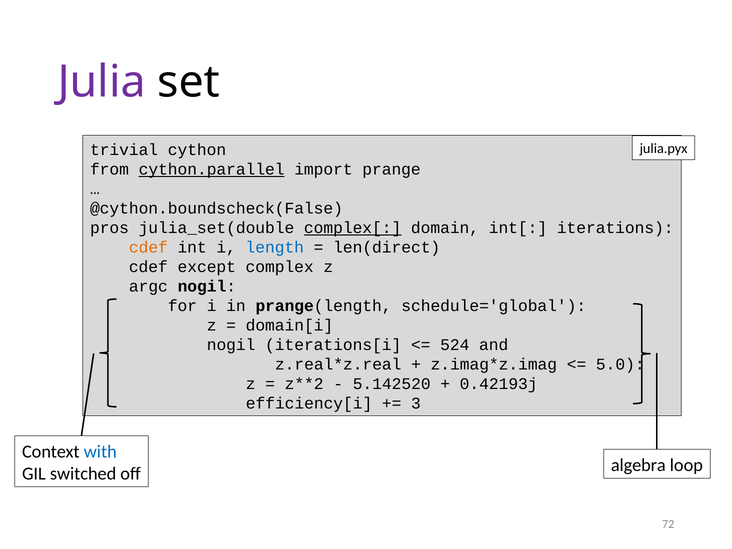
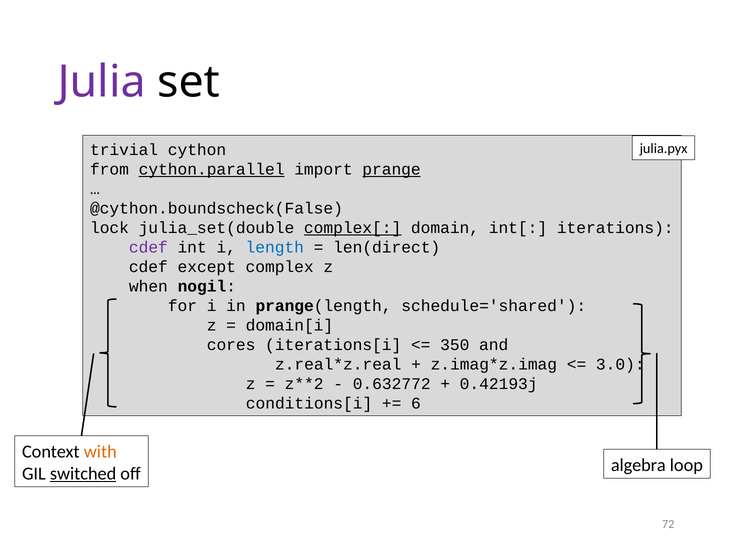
prange underline: none -> present
pros: pros -> lock
cdef at (148, 247) colour: orange -> purple
argc: argc -> when
schedule='global: schedule='global -> schedule='shared
nogil at (231, 345): nogil -> cores
524: 524 -> 350
5.0: 5.0 -> 3.0
5.142520: 5.142520 -> 0.632772
efficiency[i: efficiency[i -> conditions[i
3: 3 -> 6
with colour: blue -> orange
switched underline: none -> present
